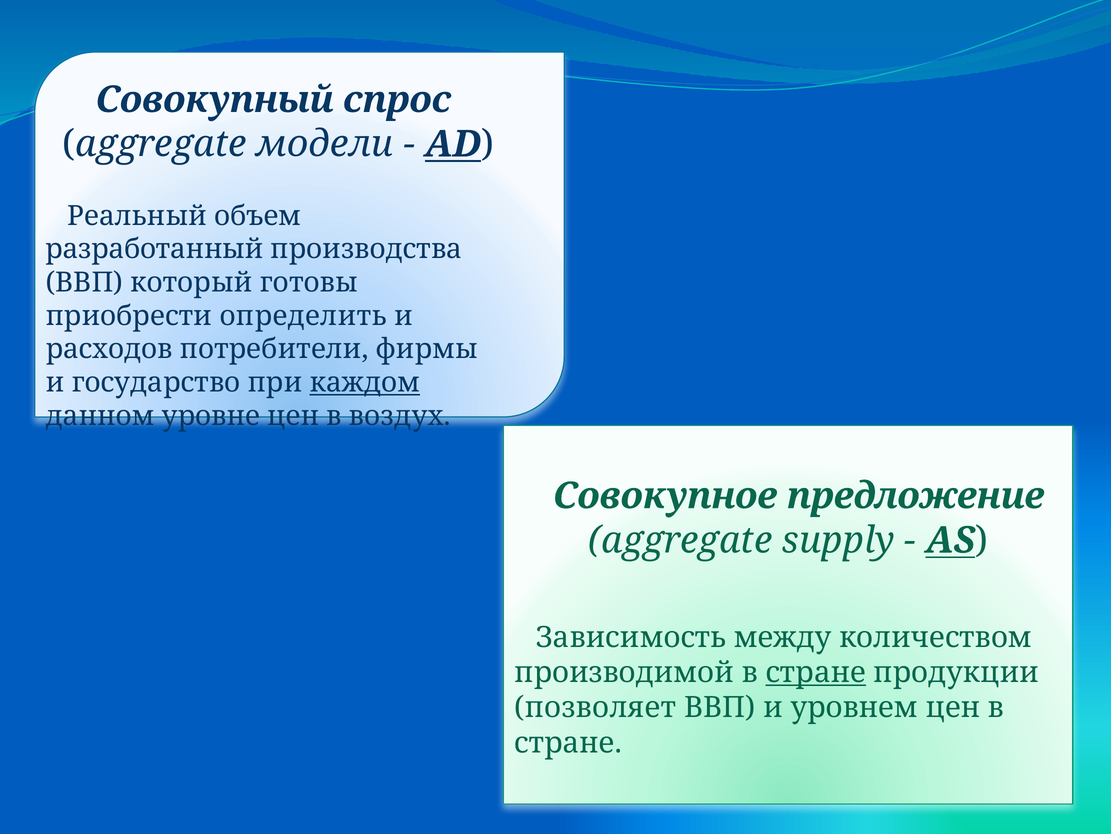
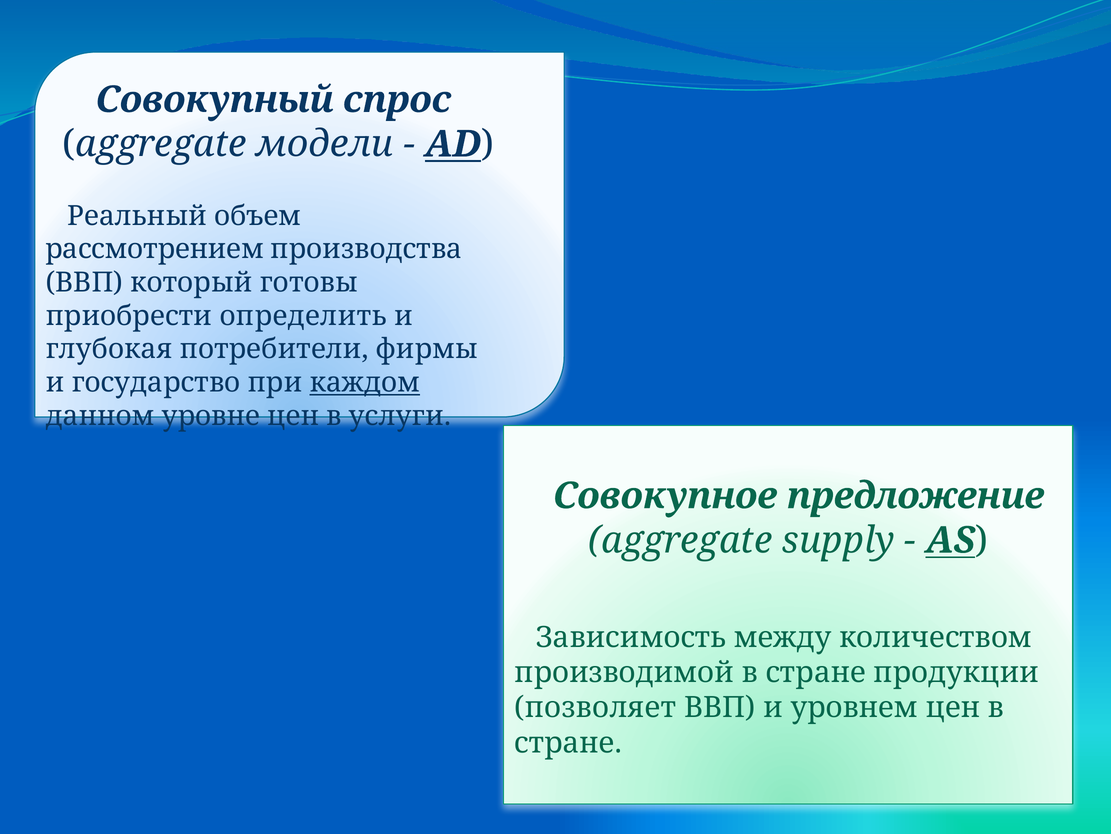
разработанный: разработанный -> рассмотрением
расходов: расходов -> глубокая
воздух: воздух -> услуги
стране at (816, 672) underline: present -> none
